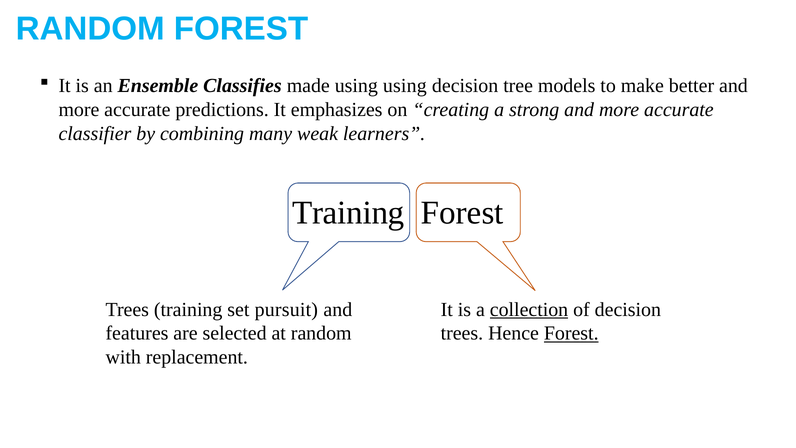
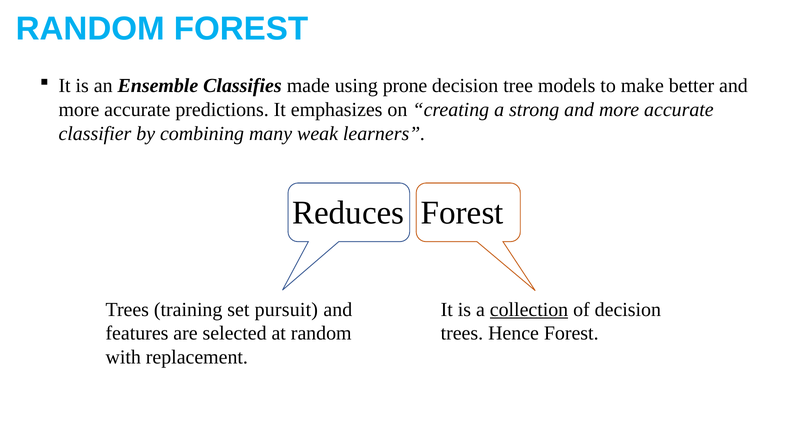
using using: using -> prone
Training at (348, 213): Training -> Reduces
Forest at (571, 333) underline: present -> none
